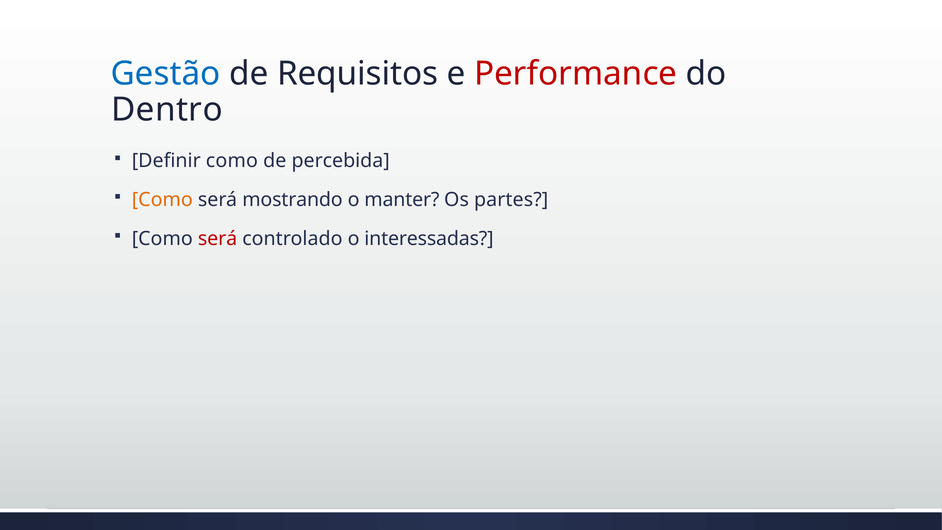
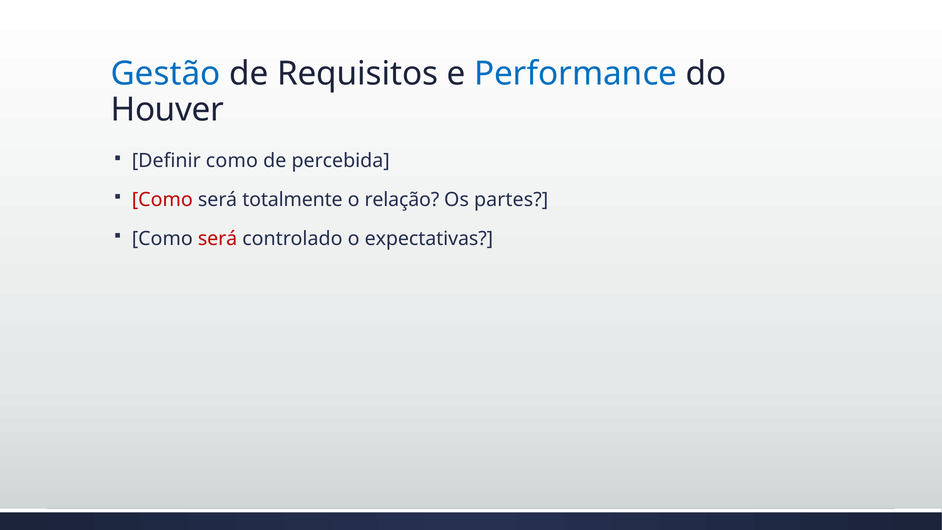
Performance colour: red -> blue
Dentro: Dentro -> Houver
Como at (162, 200) colour: orange -> red
mostrando: mostrando -> totalmente
manter: manter -> relação
interessadas: interessadas -> expectativas
